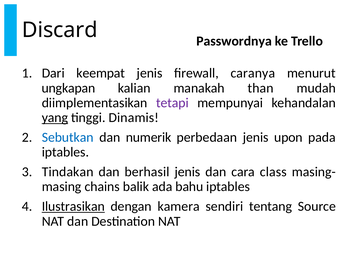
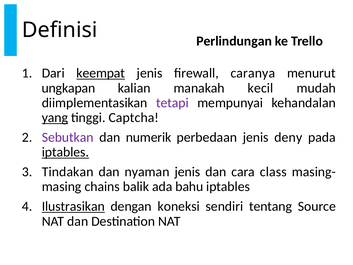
Discard: Discard -> Definisi
Passwordnya: Passwordnya -> Perlindungan
keempat underline: none -> present
than: than -> kecil
Dinamis: Dinamis -> Captcha
Sebutkan colour: blue -> purple
upon: upon -> deny
iptables at (65, 152) underline: none -> present
berhasil: berhasil -> nyaman
kamera: kamera -> koneksi
